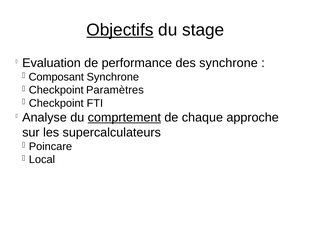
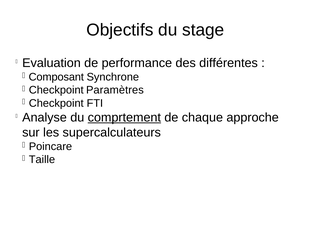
Objectifs underline: present -> none
des synchrone: synchrone -> différentes
Local: Local -> Taille
